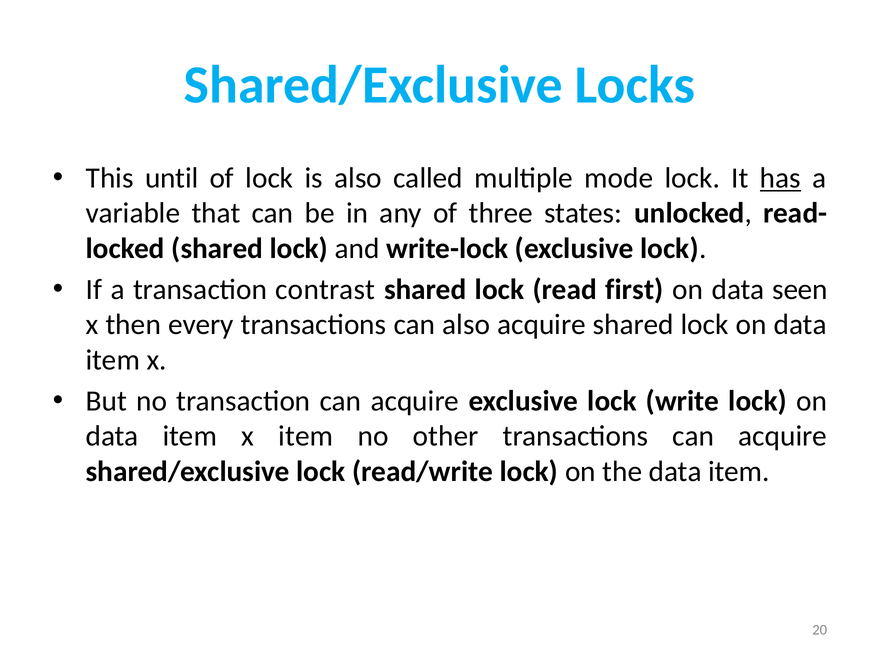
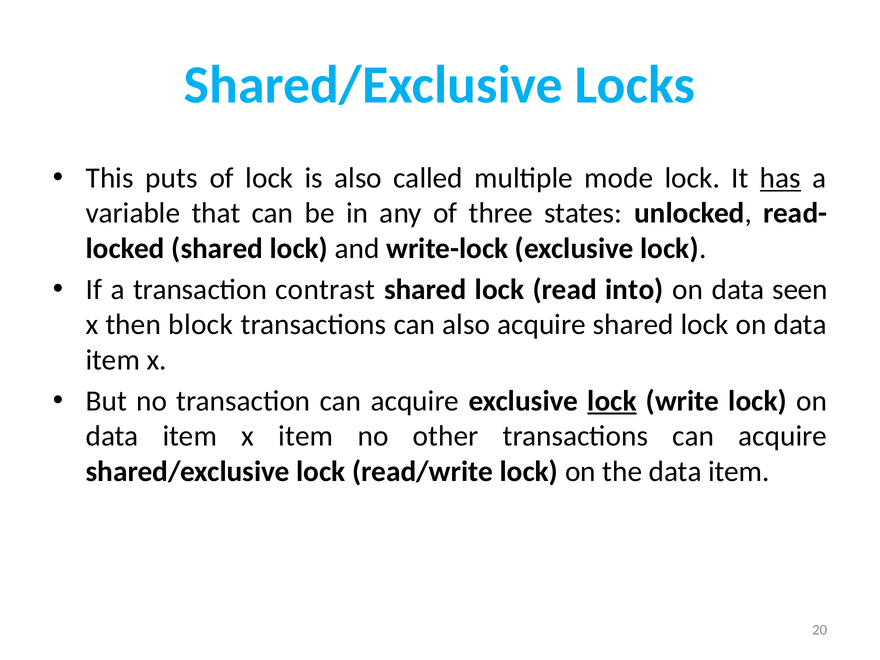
until: until -> puts
first: first -> into
every: every -> block
lock at (612, 401) underline: none -> present
